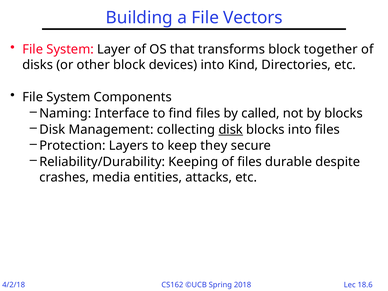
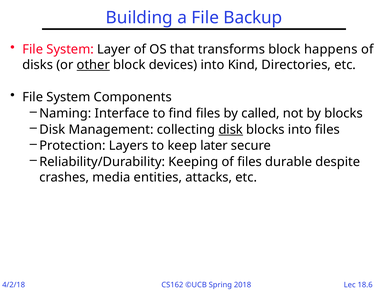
Vectors: Vectors -> Backup
together: together -> happens
other underline: none -> present
they: they -> later
